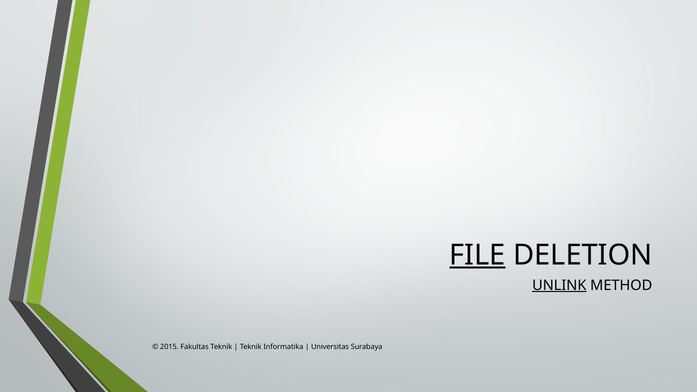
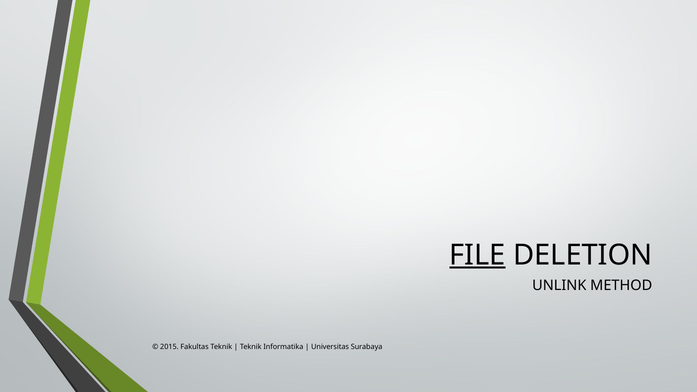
UNLINK underline: present -> none
